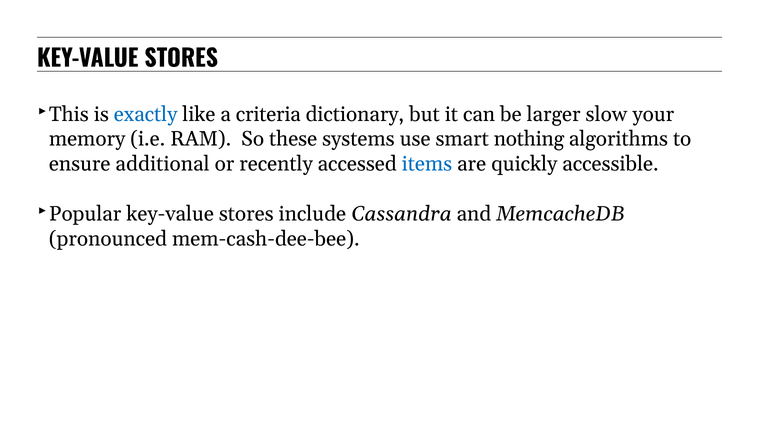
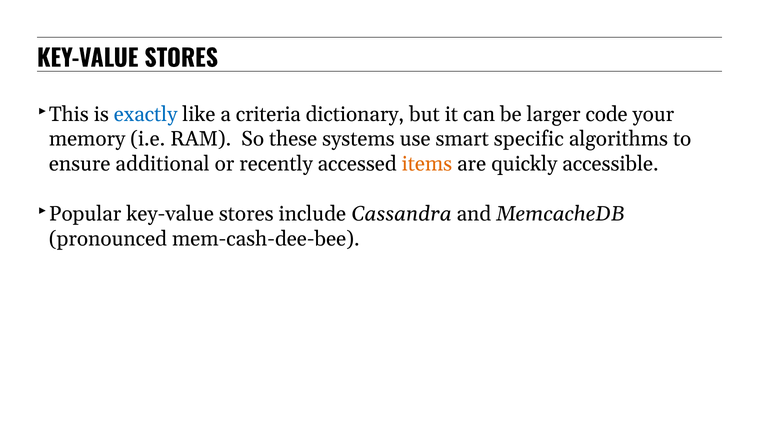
slow: slow -> code
nothing: nothing -> specific
items colour: blue -> orange
